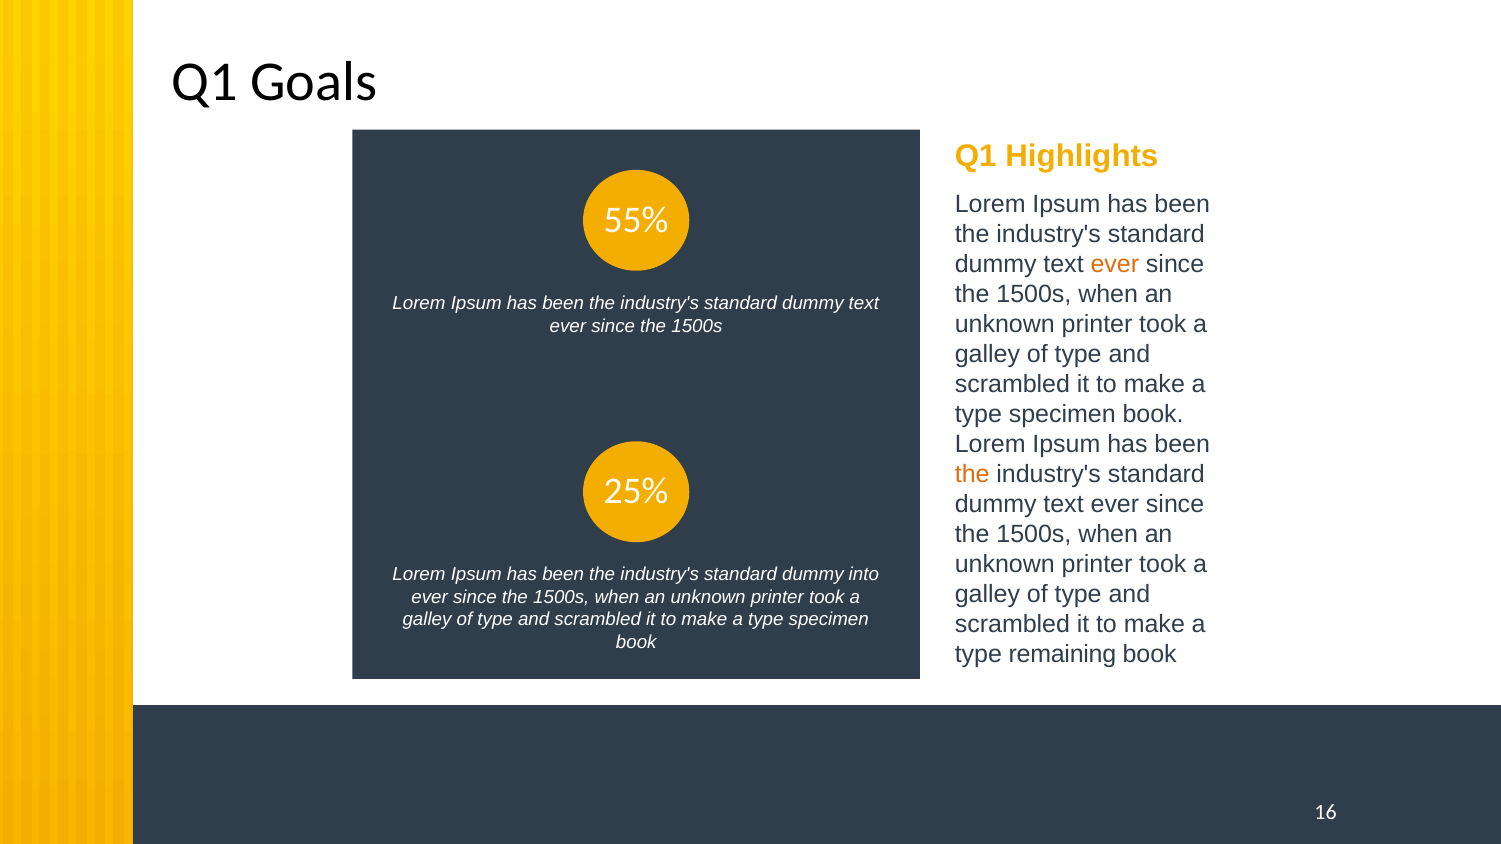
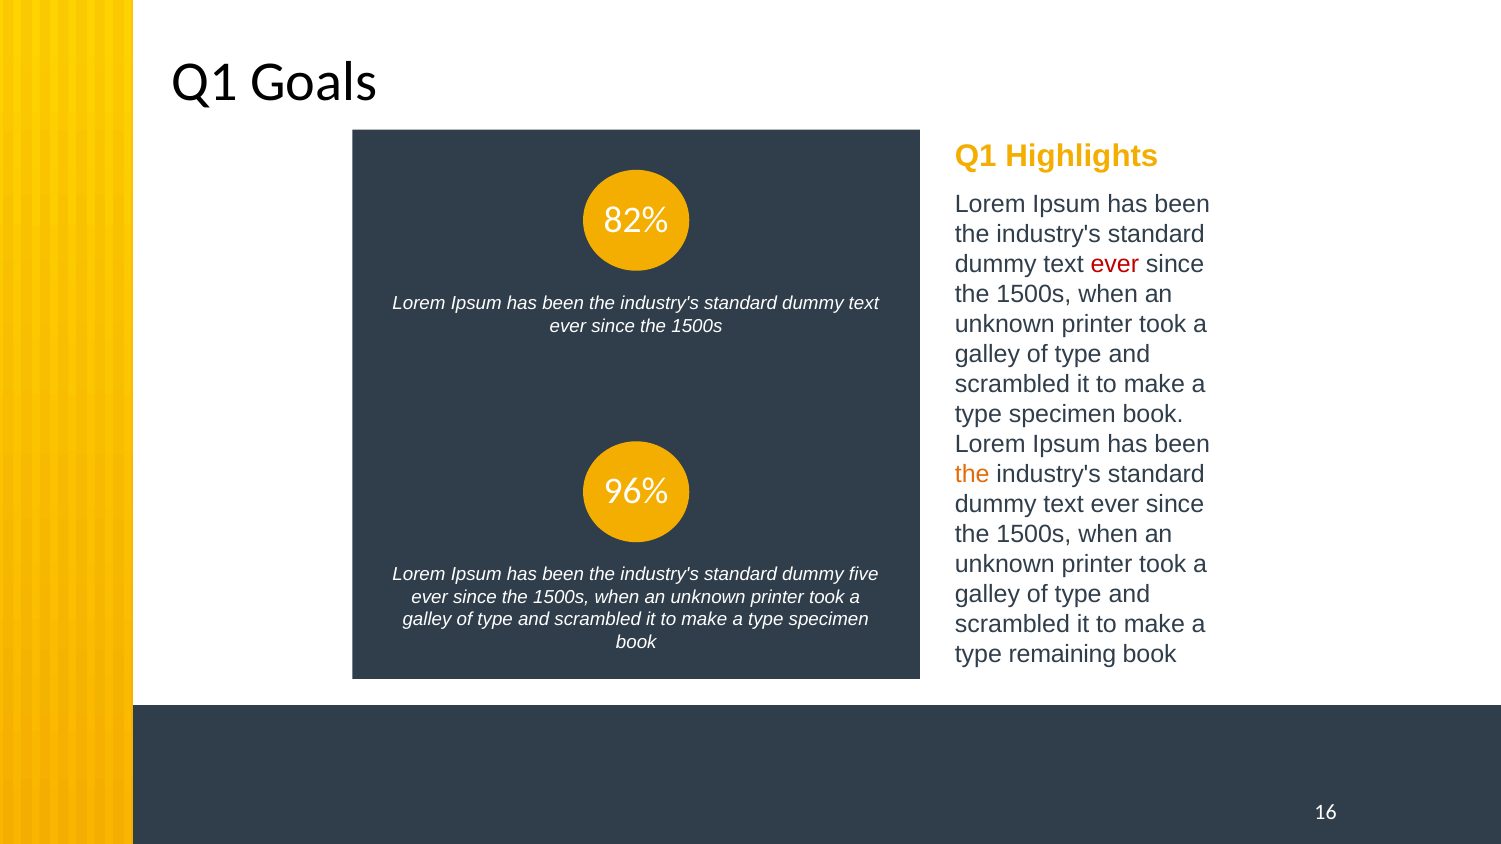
55%: 55% -> 82%
ever at (1115, 264) colour: orange -> red
25%: 25% -> 96%
into: into -> five
